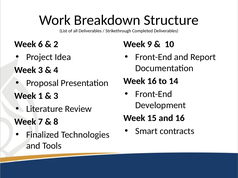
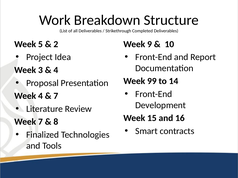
6: 6 -> 5
Week 16: 16 -> 99
Week 1: 1 -> 4
3 at (56, 96): 3 -> 7
